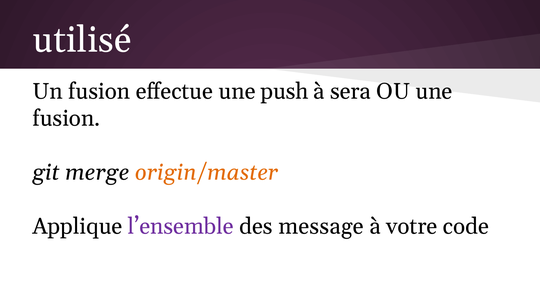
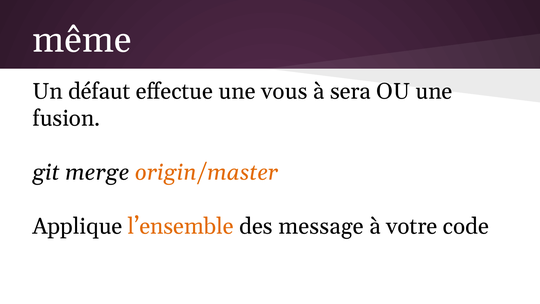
utilisé: utilisé -> même
Un fusion: fusion -> défaut
push: push -> vous
l’ensemble colour: purple -> orange
